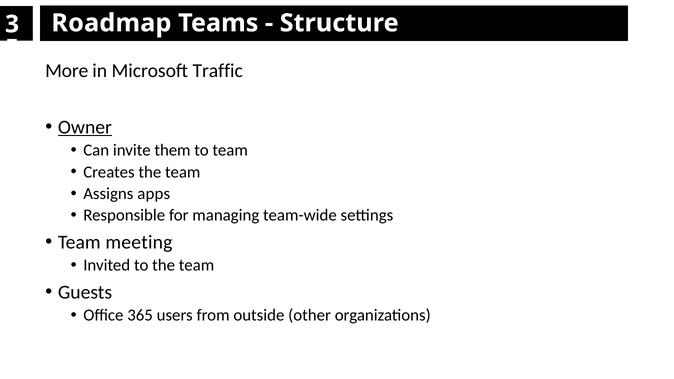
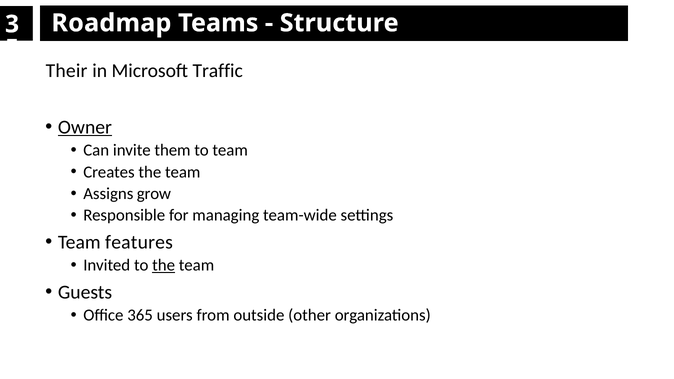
More: More -> Their
apps: apps -> grow
meeting: meeting -> features
the at (164, 265) underline: none -> present
